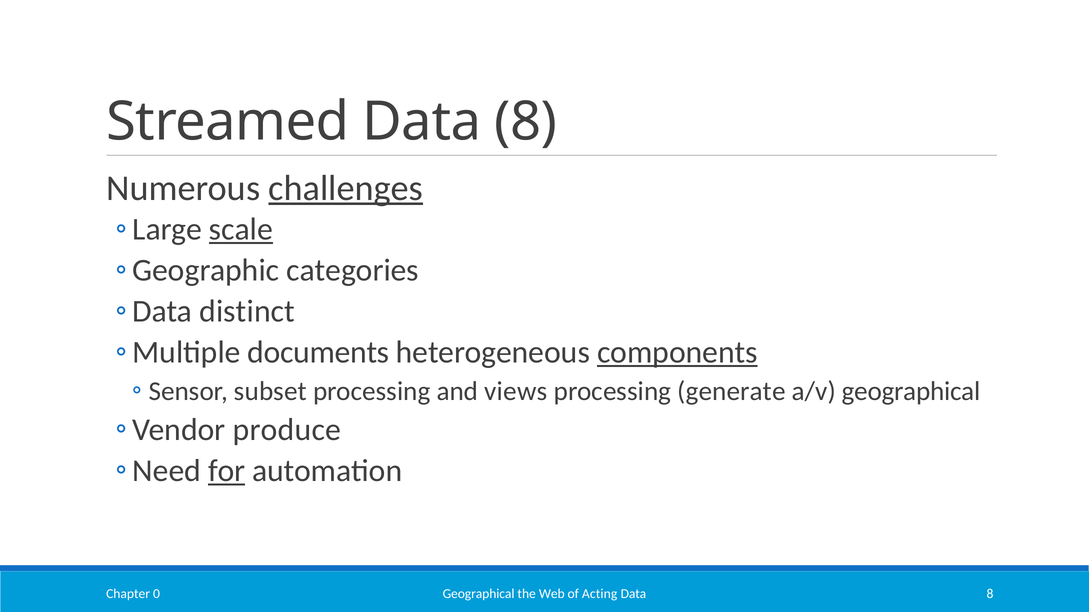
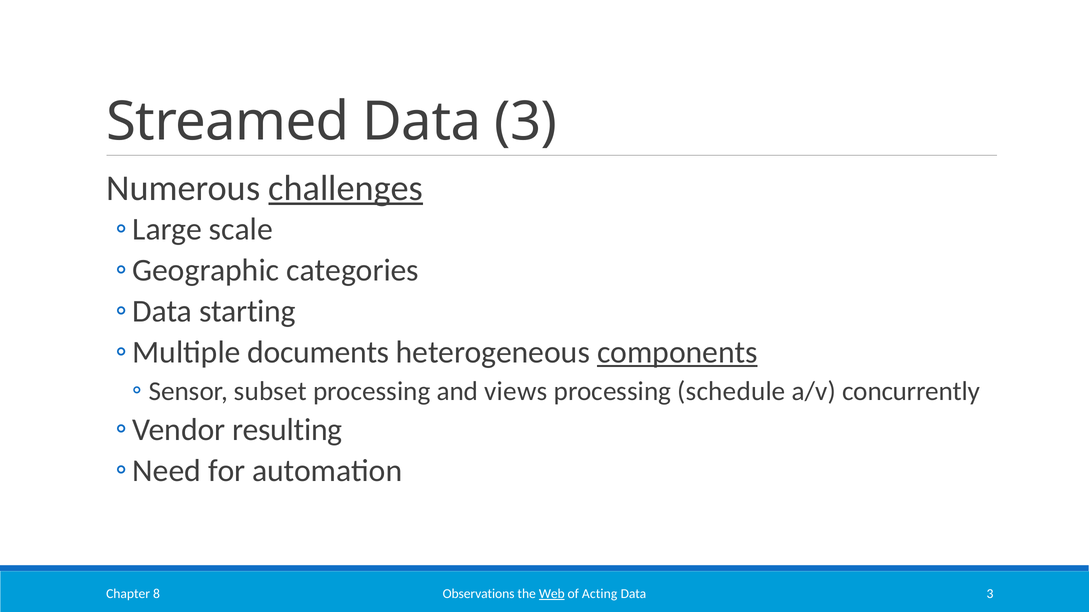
Streamed Data 8: 8 -> 3
scale underline: present -> none
distinct: distinct -> starting
generate: generate -> schedule
a/v geographical: geographical -> concurrently
produce: produce -> resulting
for underline: present -> none
Geographical at (479, 594): Geographical -> Observations
Web underline: none -> present
8 at (990, 594): 8 -> 3
0: 0 -> 8
